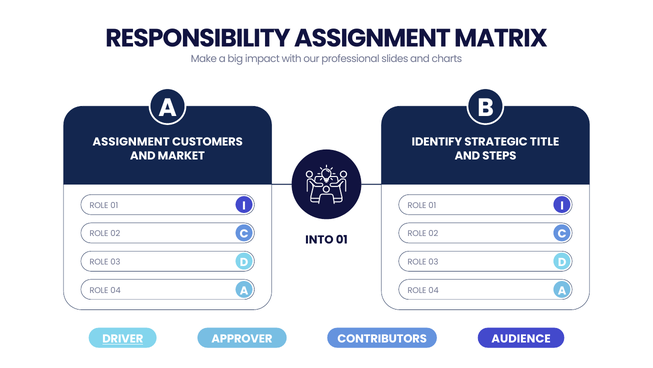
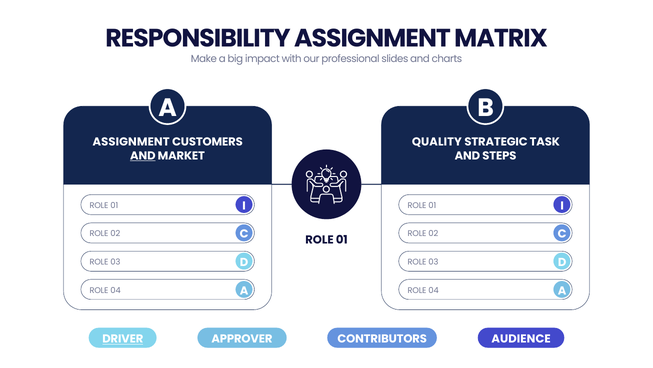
IDENTIFY: IDENTIFY -> QUALITY
TITLE: TITLE -> TASK
AND at (143, 156) underline: none -> present
INTO at (319, 239): INTO -> ROLE
